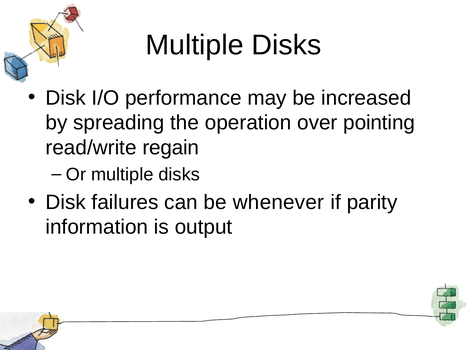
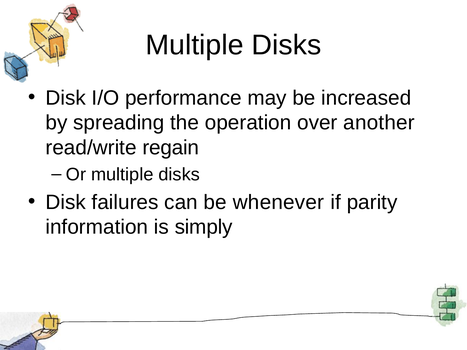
pointing: pointing -> another
output: output -> simply
